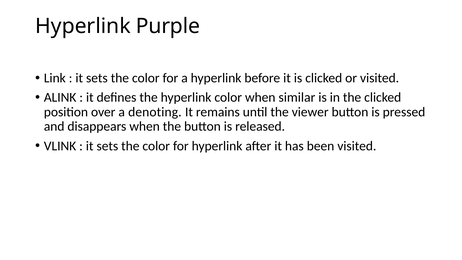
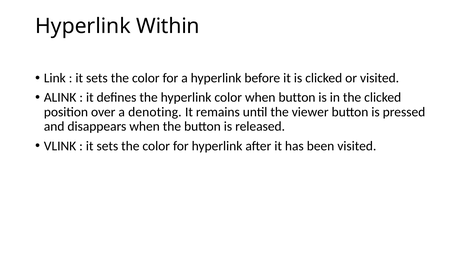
Purple: Purple -> Within
when similar: similar -> button
